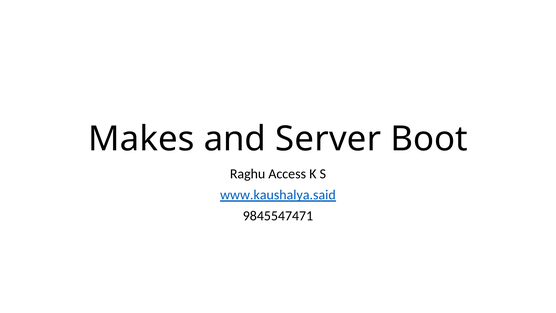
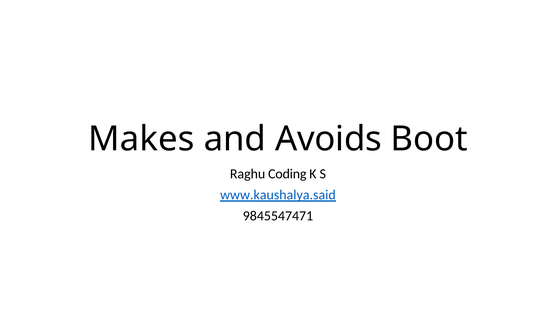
Server: Server -> Avoids
Access: Access -> Coding
